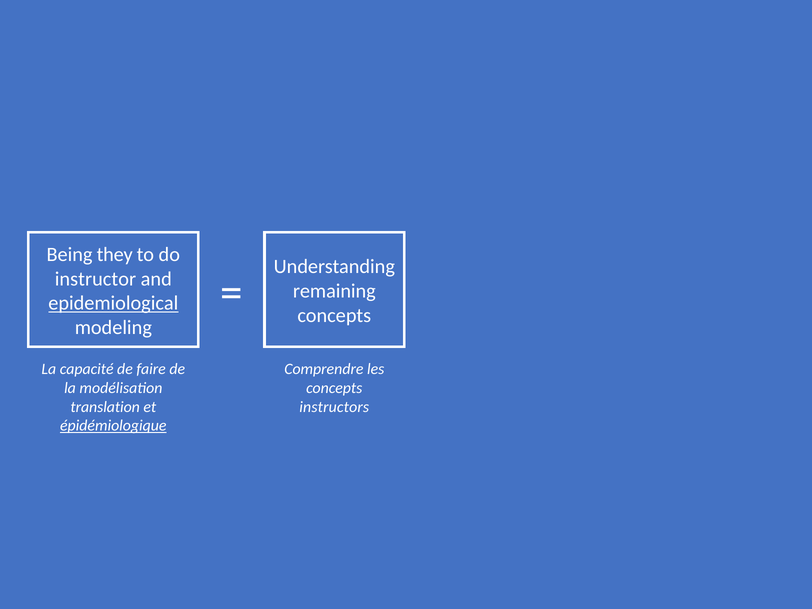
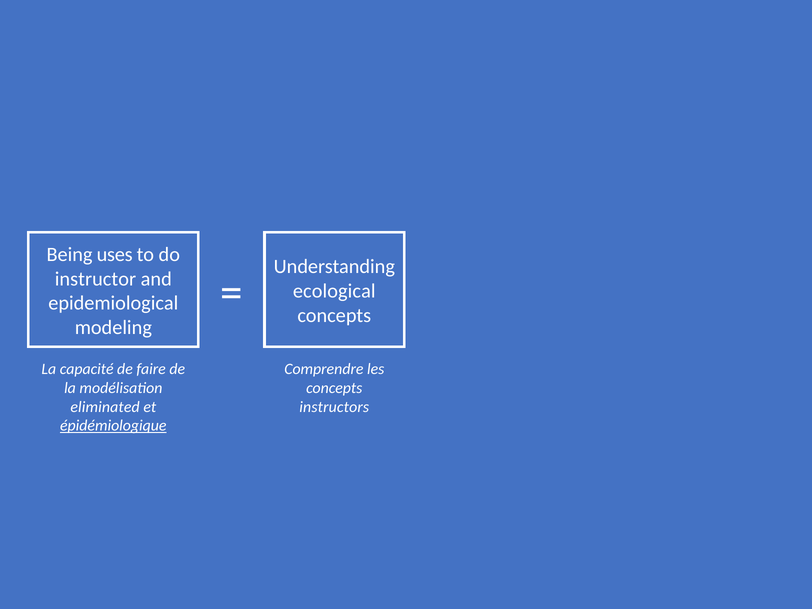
they: they -> uses
remaining: remaining -> ecological
epidemiological underline: present -> none
translation: translation -> eliminated
